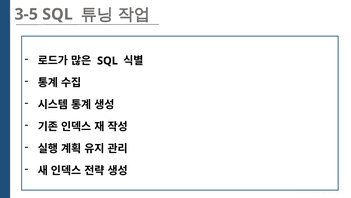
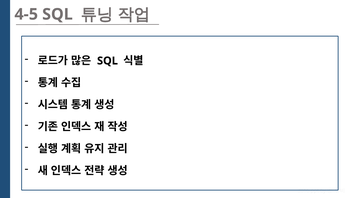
3-5: 3-5 -> 4-5
